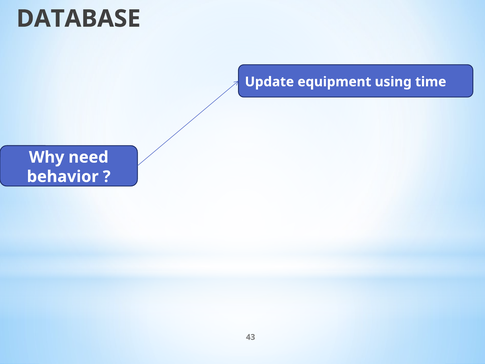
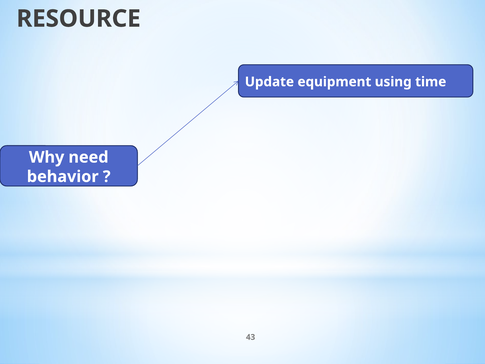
DATABASE: DATABASE -> RESOURCE
